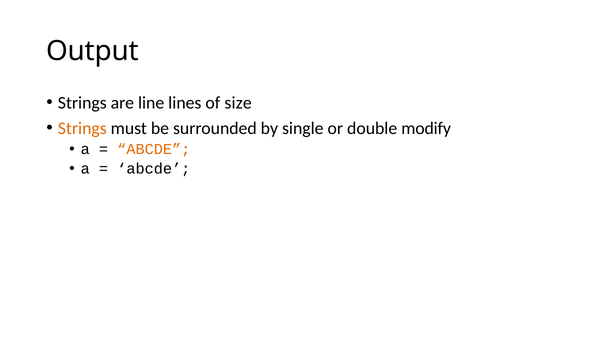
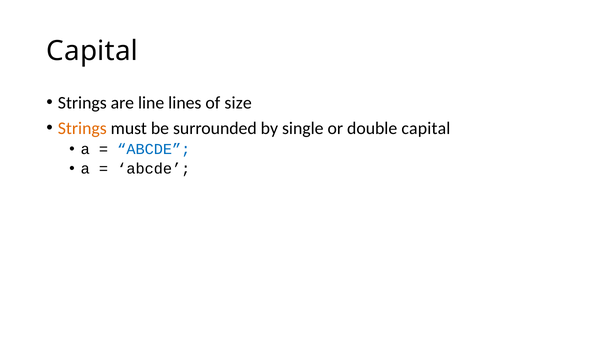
Output at (92, 51): Output -> Capital
double modify: modify -> capital
ABCDE at (154, 149) colour: orange -> blue
